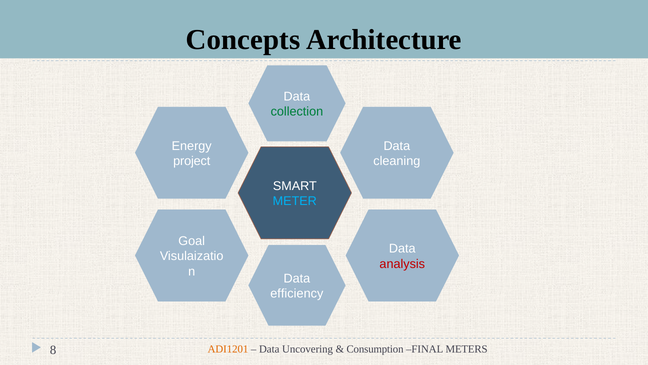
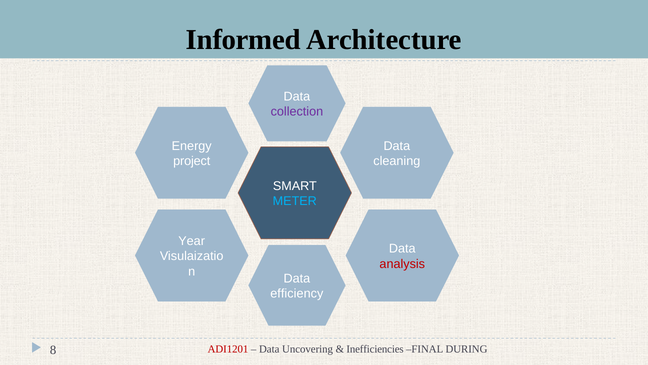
Concepts: Concepts -> Informed
collection colour: green -> purple
Goal: Goal -> Year
ADI1201 colour: orange -> red
Consumption: Consumption -> Inefficiencies
METERS: METERS -> DURING
